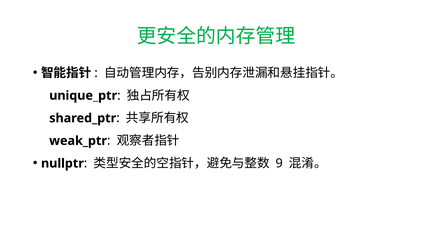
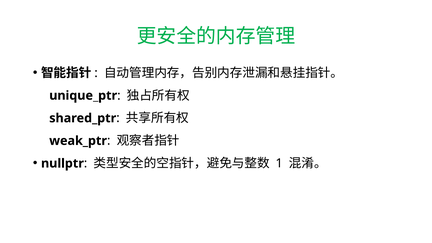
9: 9 -> 1
